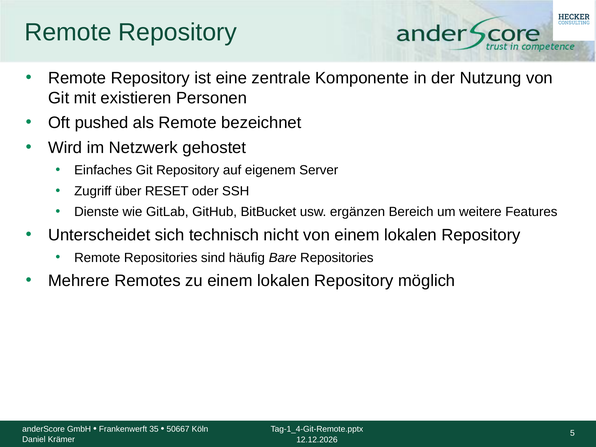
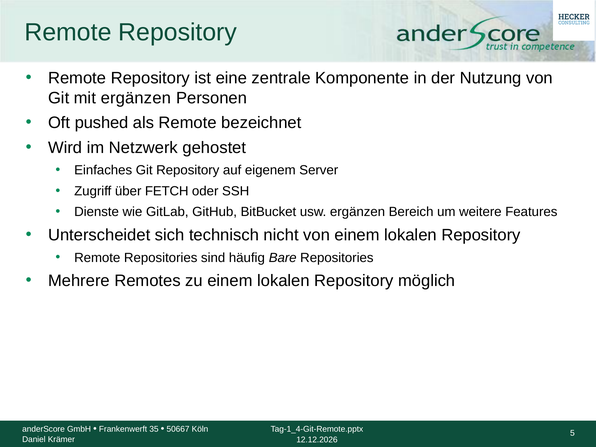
mit existieren: existieren -> ergänzen
RESET: RESET -> FETCH
